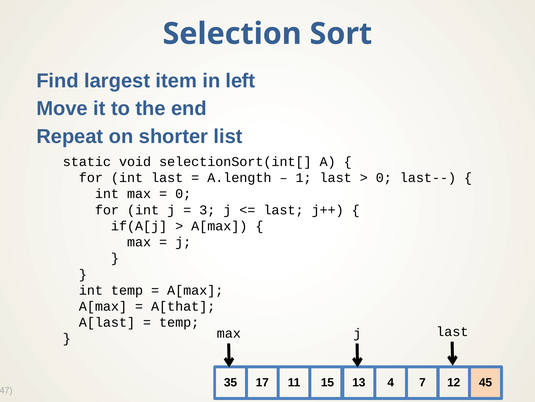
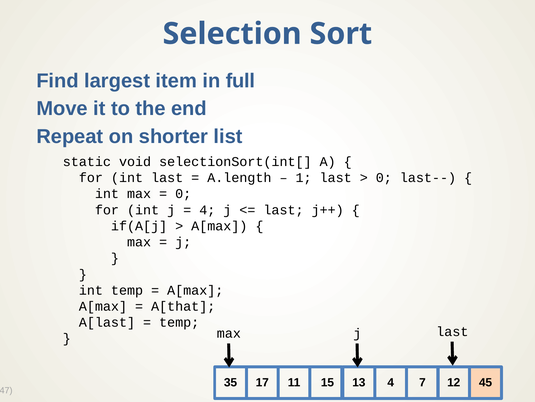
left: left -> full
3 at (207, 210): 3 -> 4
